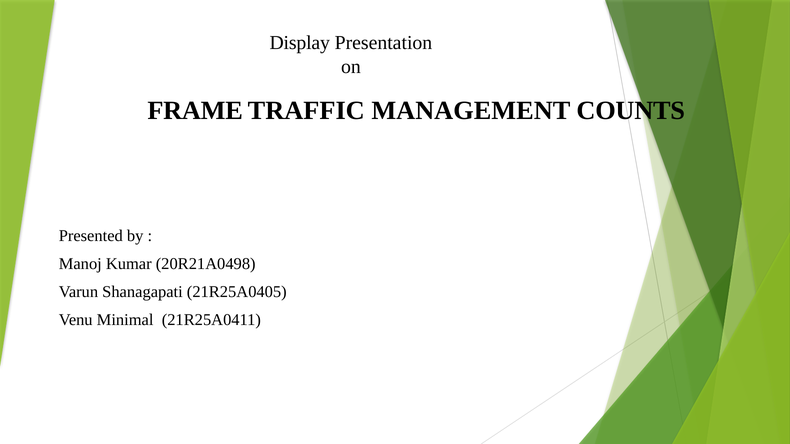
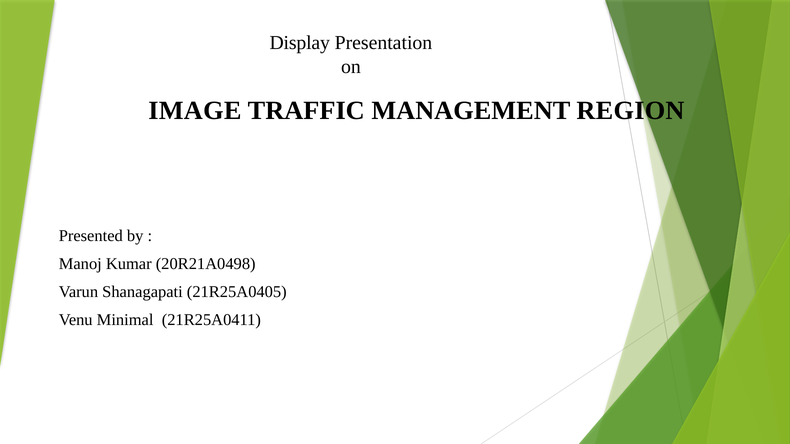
FRAME: FRAME -> IMAGE
COUNTS: COUNTS -> REGION
